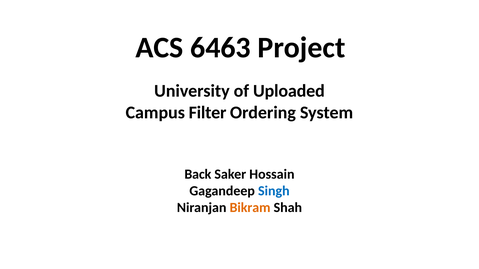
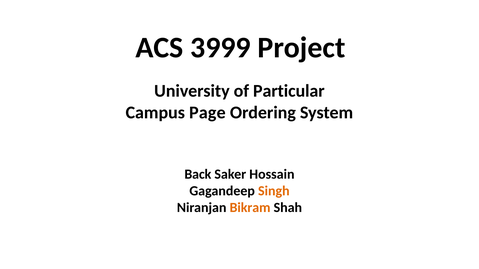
6463: 6463 -> 3999
Uploaded: Uploaded -> Particular
Filter: Filter -> Page
Singh colour: blue -> orange
